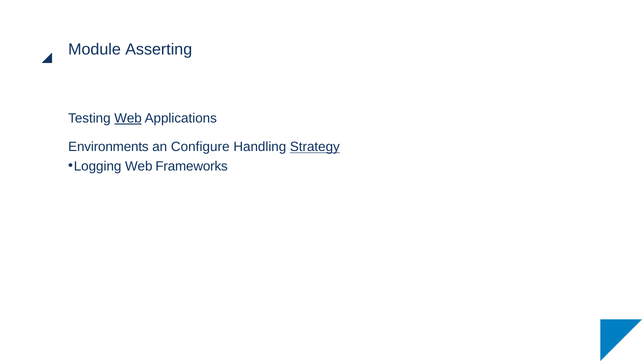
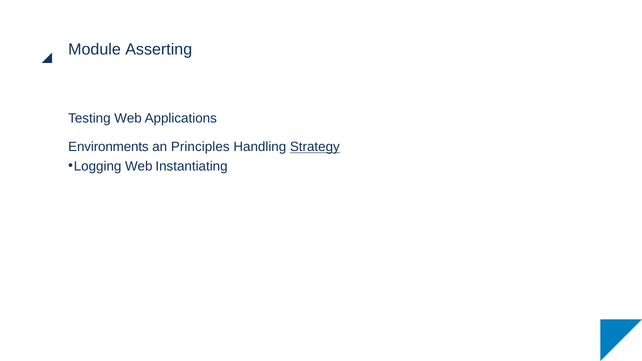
Web at (128, 118) underline: present -> none
Configure: Configure -> Principles
Frameworks: Frameworks -> Instantiating
